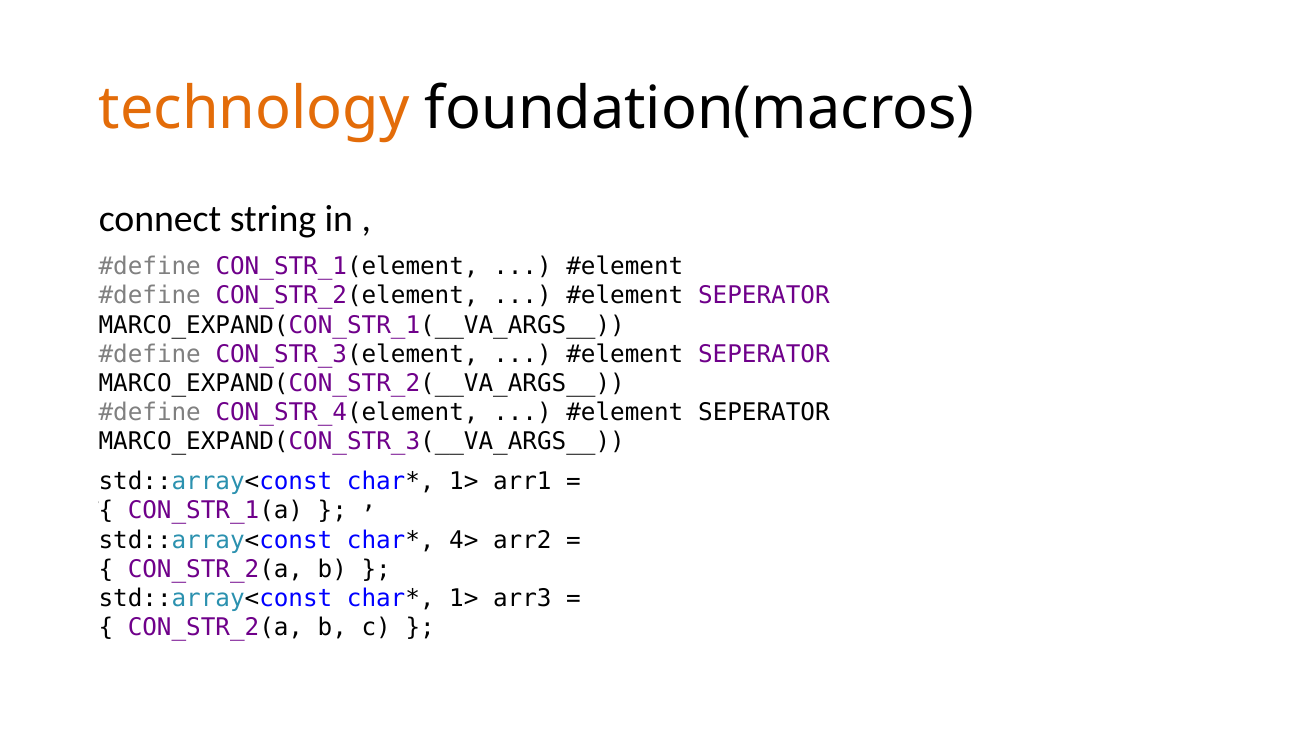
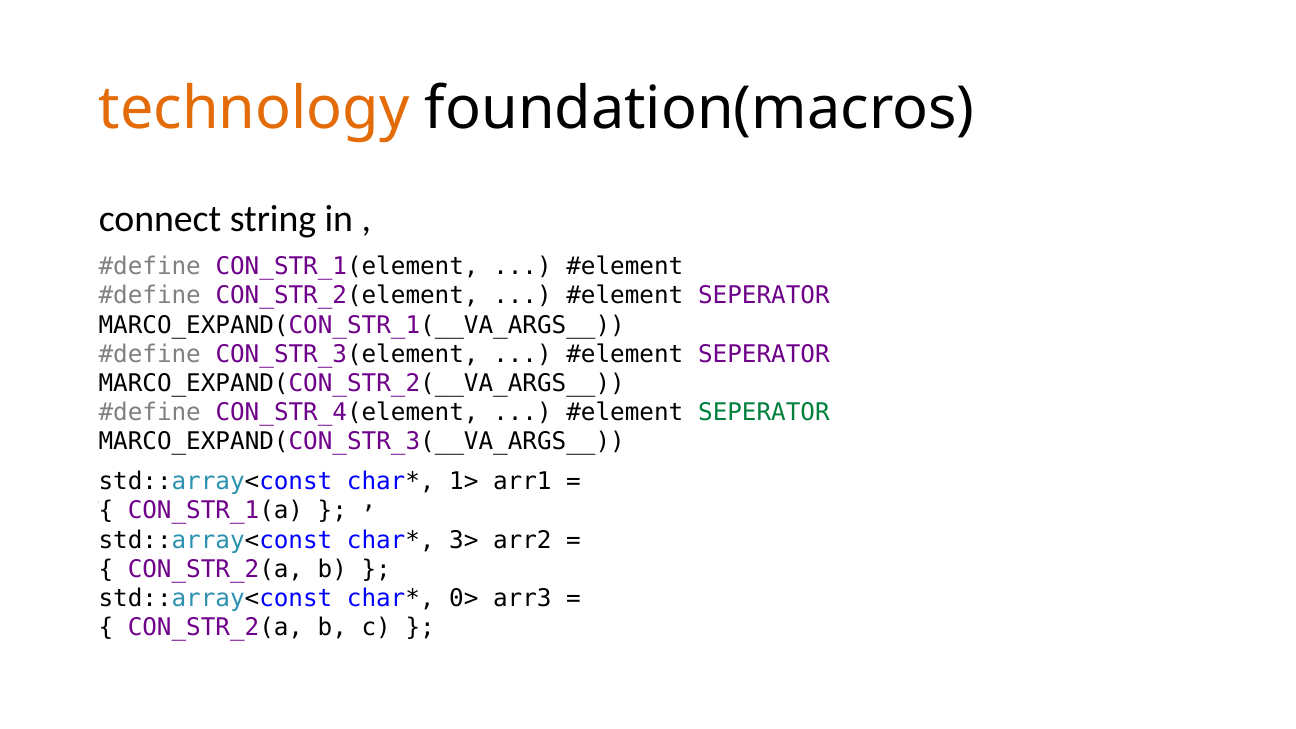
SEPERATOR at (764, 413) colour: black -> green
4>: 4> -> 3>
1> at (464, 598): 1> -> 0>
